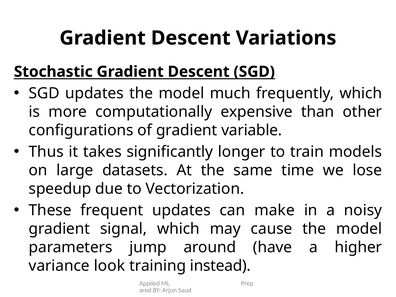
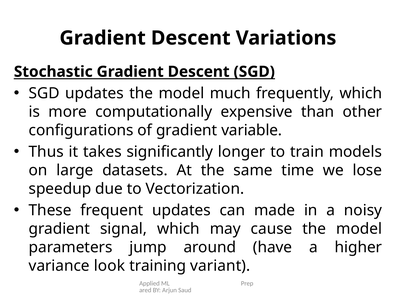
make: make -> made
instead: instead -> variant
